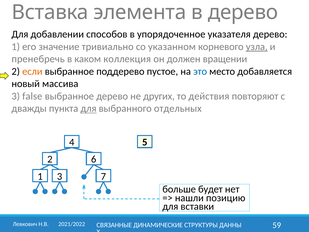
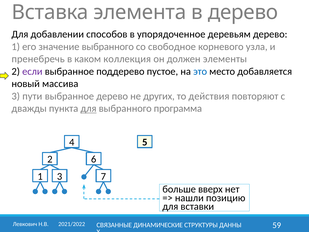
указателя: указателя -> деревьям
значение тривиально: тривиально -> выбранного
указанном: указанном -> свободное
узла underline: present -> none
вращении: вращении -> элементы
если colour: orange -> purple
false: false -> пути
отдельных: отдельных -> программа
будет: будет -> вверх
